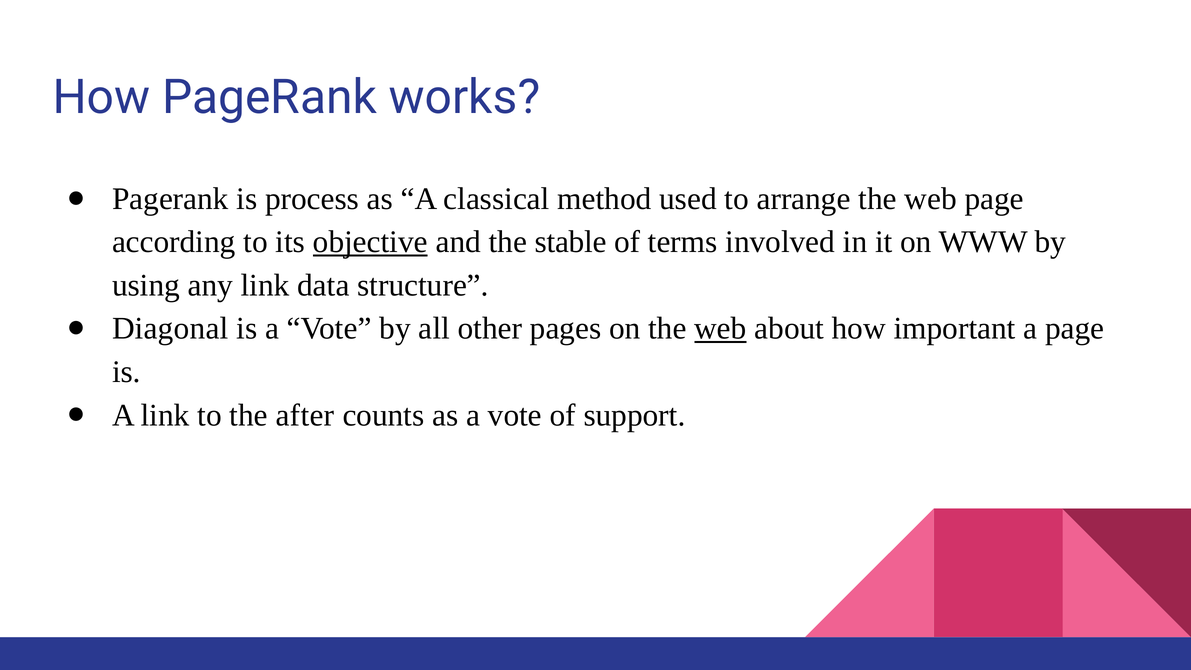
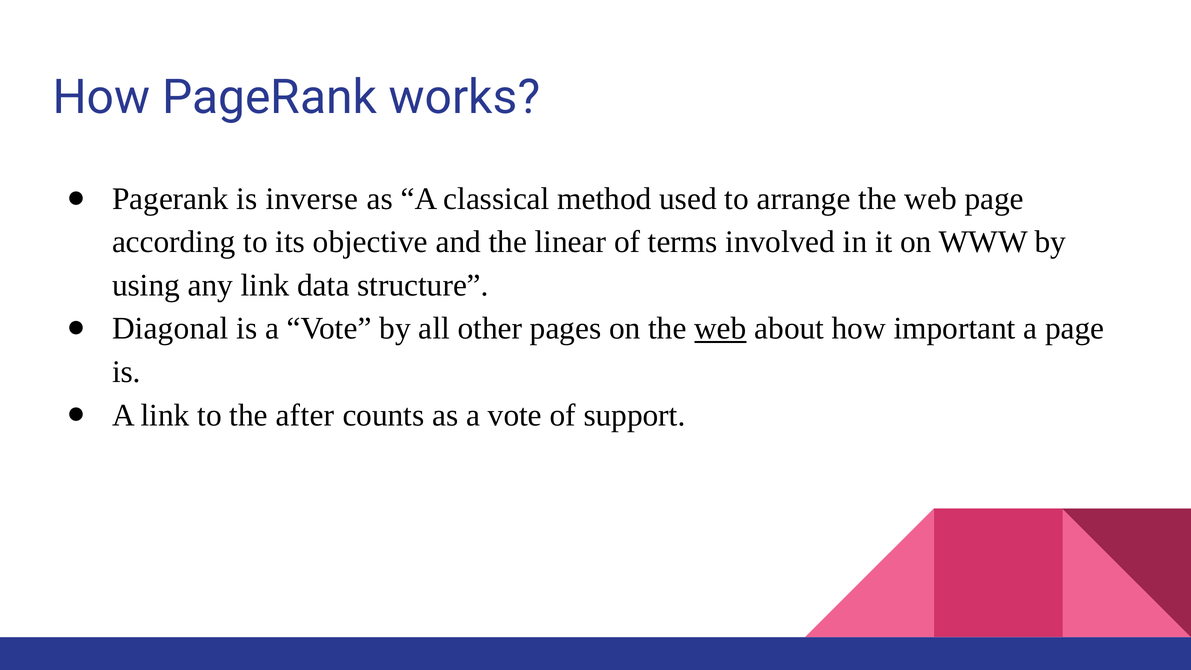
process: process -> inverse
objective underline: present -> none
stable: stable -> linear
